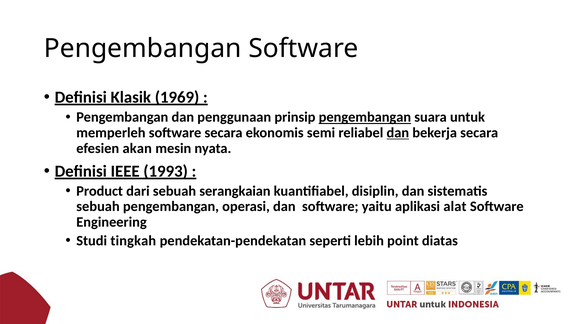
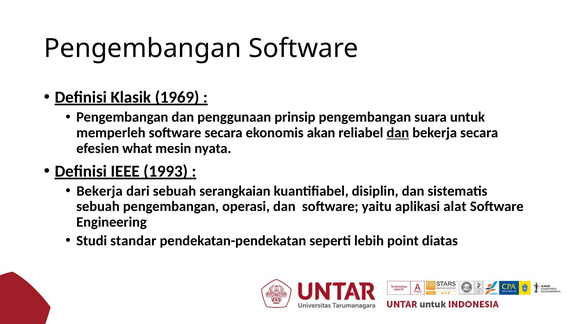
pengembangan at (365, 117) underline: present -> none
semi: semi -> akan
akan: akan -> what
Product at (100, 191): Product -> Bekerja
tingkah: tingkah -> standar
